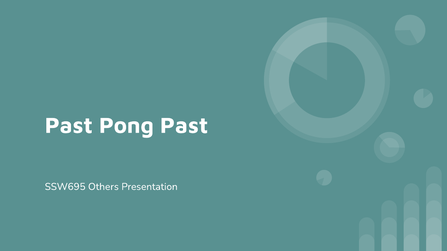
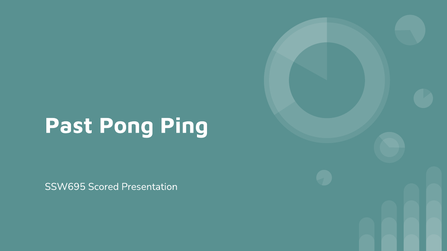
Pong Past: Past -> Ping
Others: Others -> Scored
